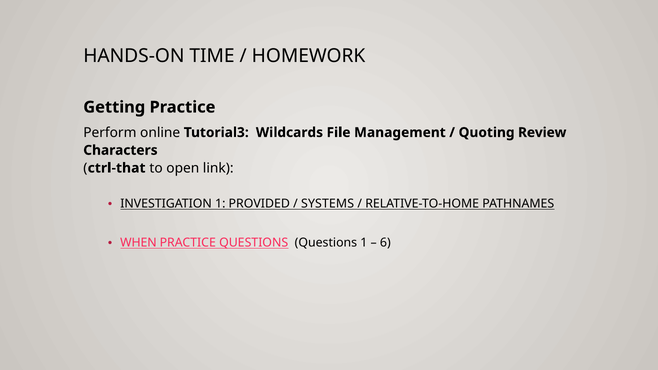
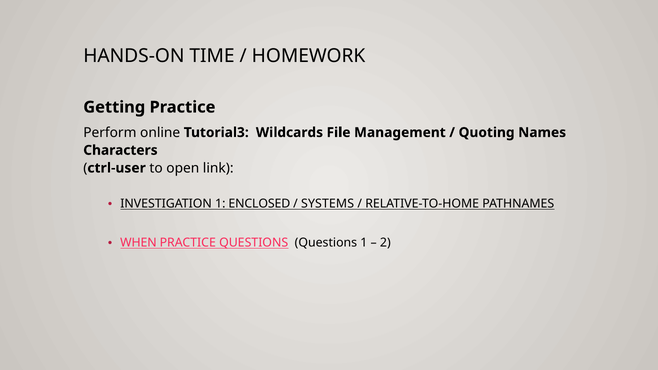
Review: Review -> Names
ctrl-that: ctrl-that -> ctrl-user
PROVIDED: PROVIDED -> ENCLOSED
6: 6 -> 2
